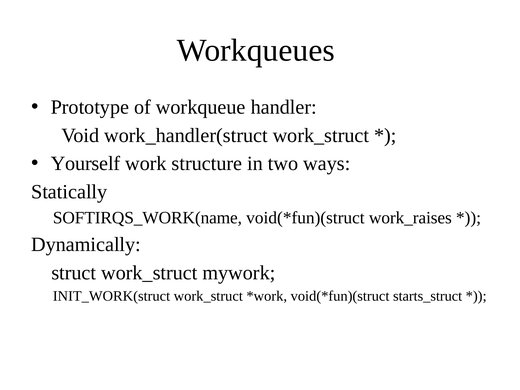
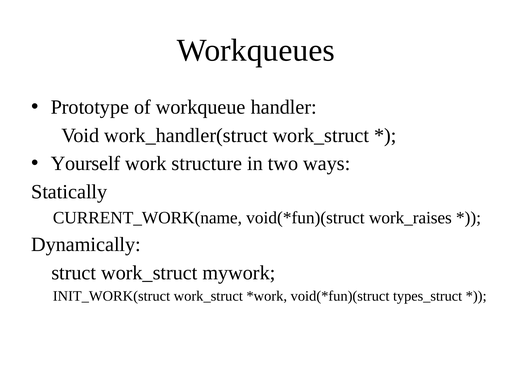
SOFTIRQS_WORK(name: SOFTIRQS_WORK(name -> CURRENT_WORK(name
starts_struct: starts_struct -> types_struct
